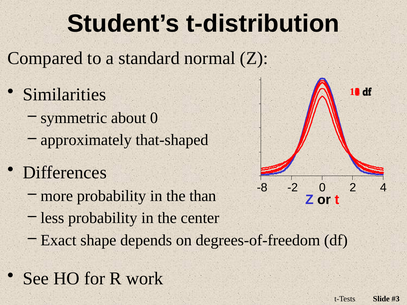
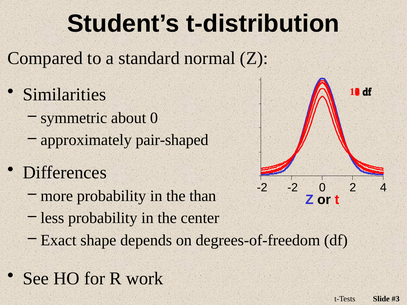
that-shaped: that-shaped -> pair-shaped
-8 at (262, 188): -8 -> -2
